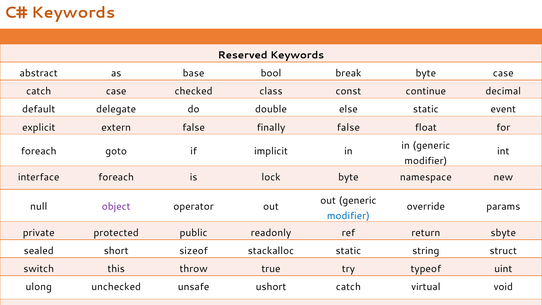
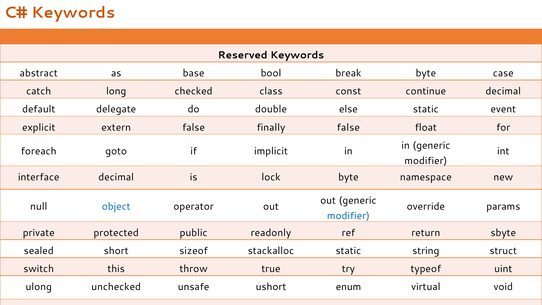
catch case: case -> long
interface foreach: foreach -> decimal
object colour: purple -> blue
ushort catch: catch -> enum
